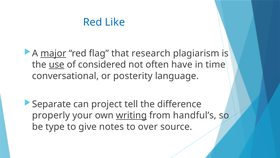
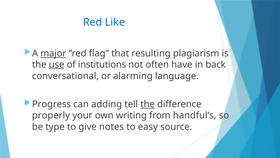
research: research -> resulting
considered: considered -> institutions
time: time -> back
posterity: posterity -> alarming
Separate: Separate -> Progress
project: project -> adding
the at (148, 104) underline: none -> present
writing underline: present -> none
over: over -> easy
